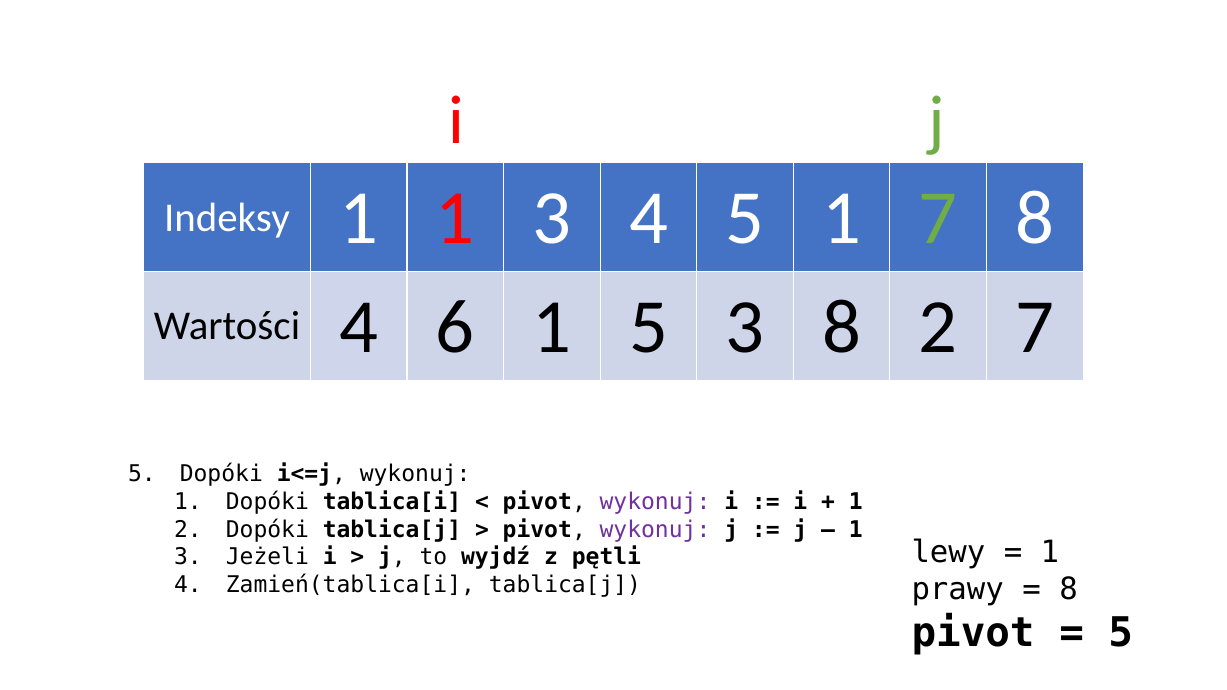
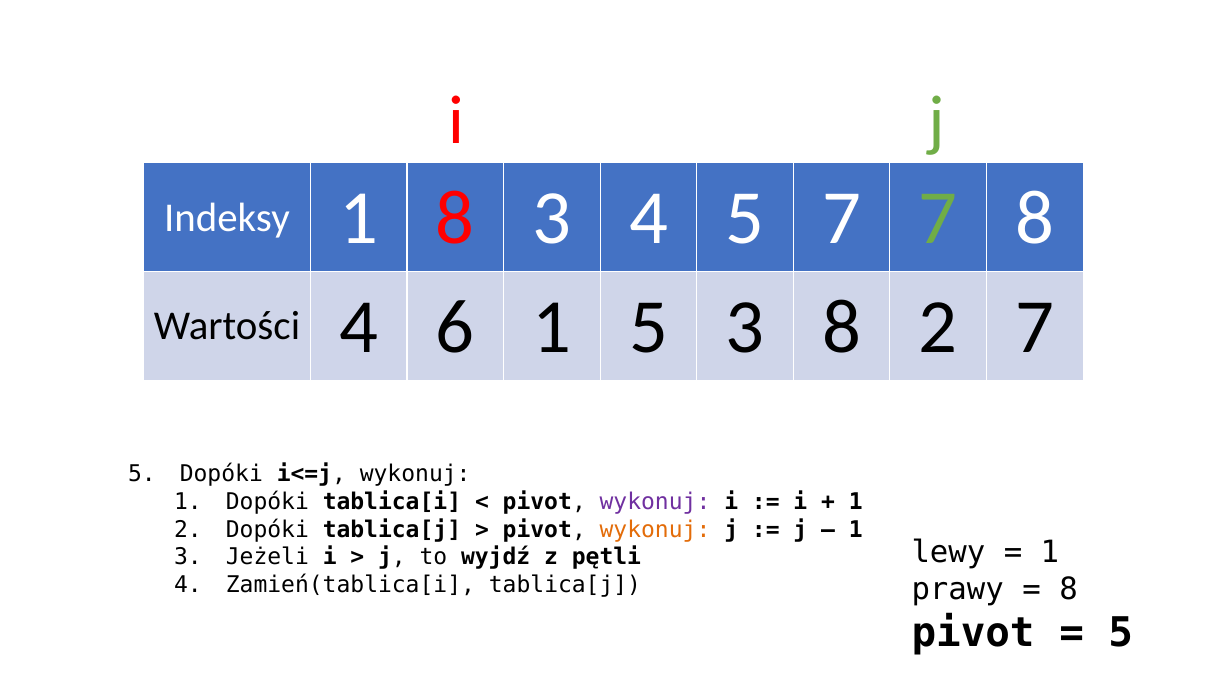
1 1: 1 -> 8
5 1: 1 -> 7
wykonuj at (655, 530) colour: purple -> orange
